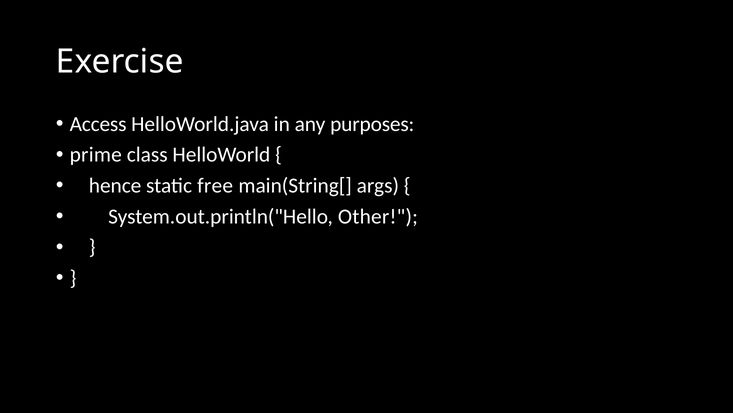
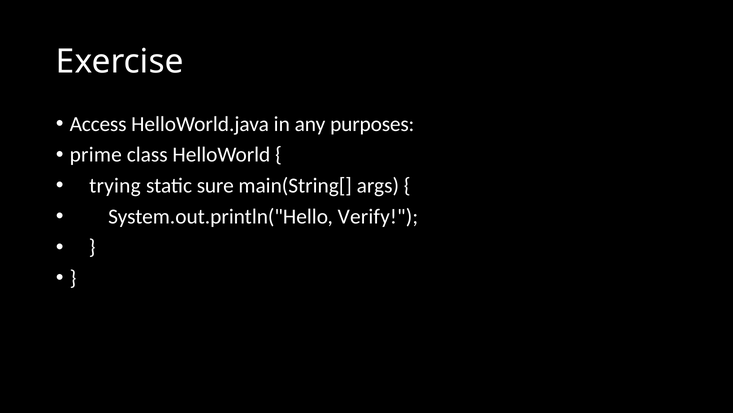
hence: hence -> trying
free: free -> sure
Other: Other -> Verify
